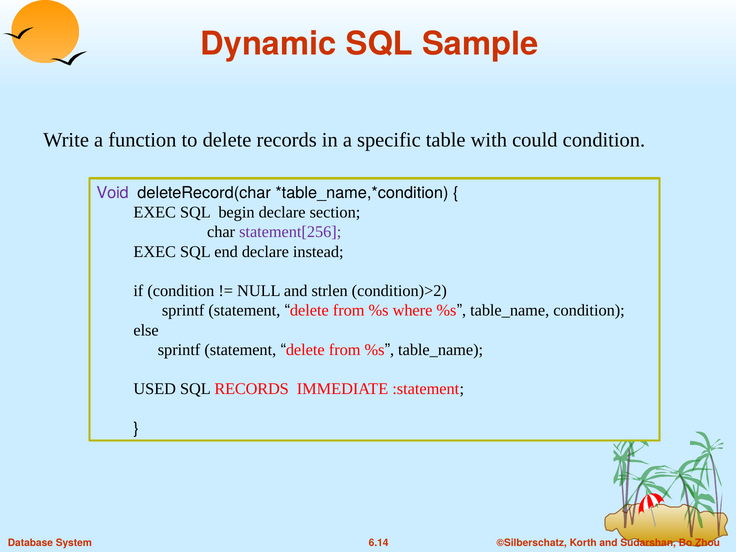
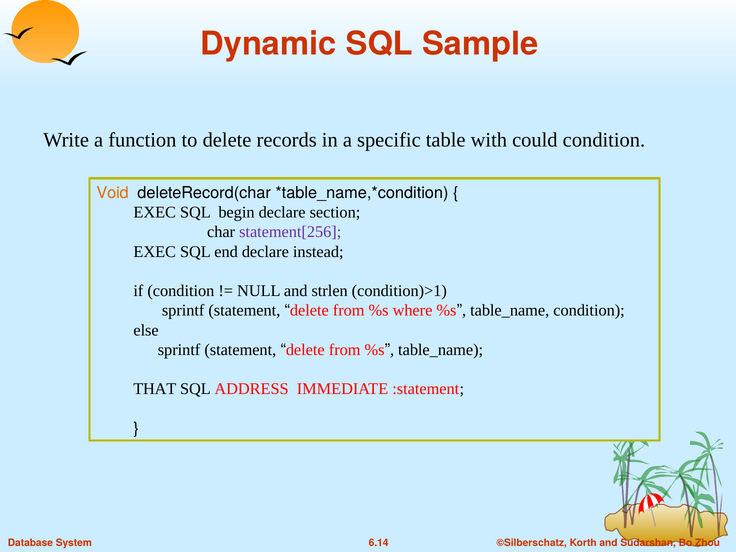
Void colour: purple -> orange
condition)>2: condition)>2 -> condition)>1
USED: USED -> THAT
SQL RECORDS: RECORDS -> ADDRESS
